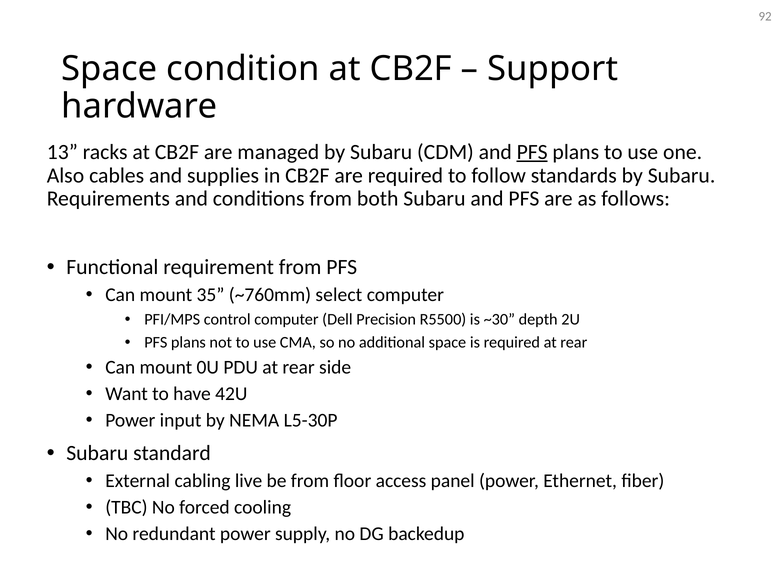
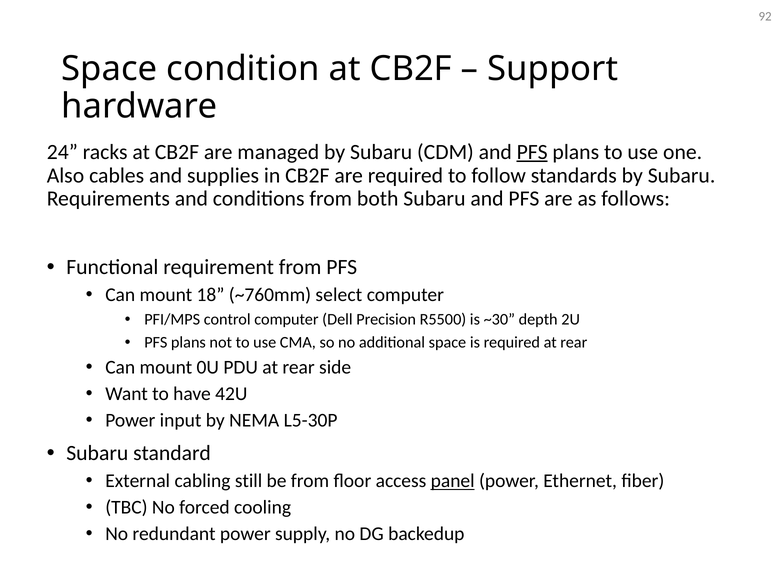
13: 13 -> 24
35: 35 -> 18
live: live -> still
panel underline: none -> present
